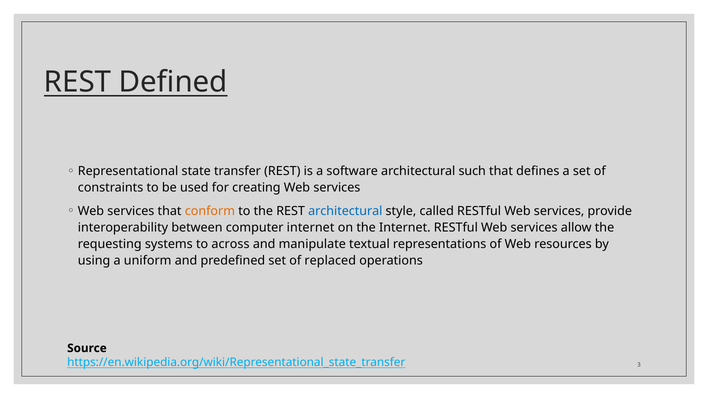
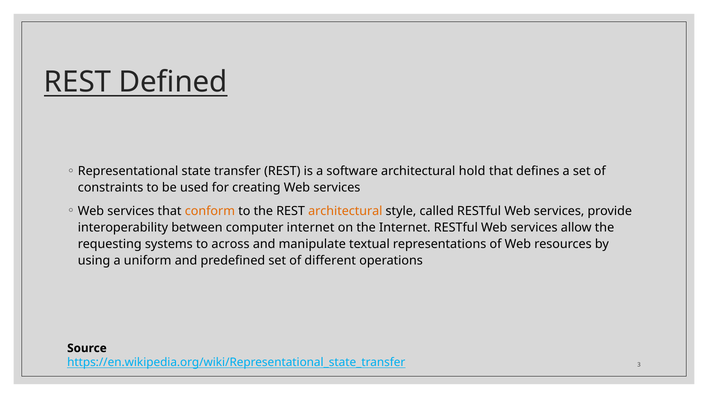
such: such -> hold
architectural at (345, 211) colour: blue -> orange
replaced: replaced -> different
